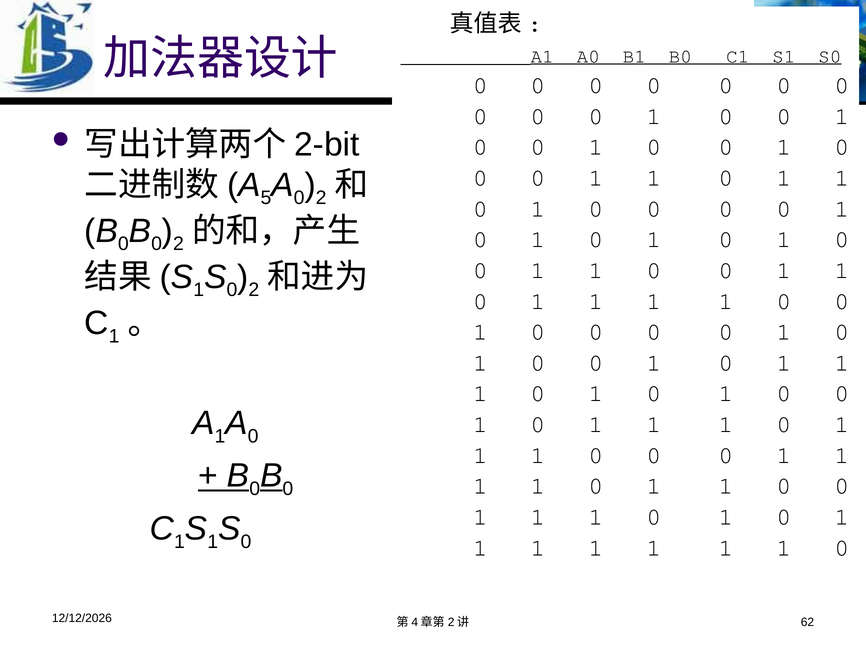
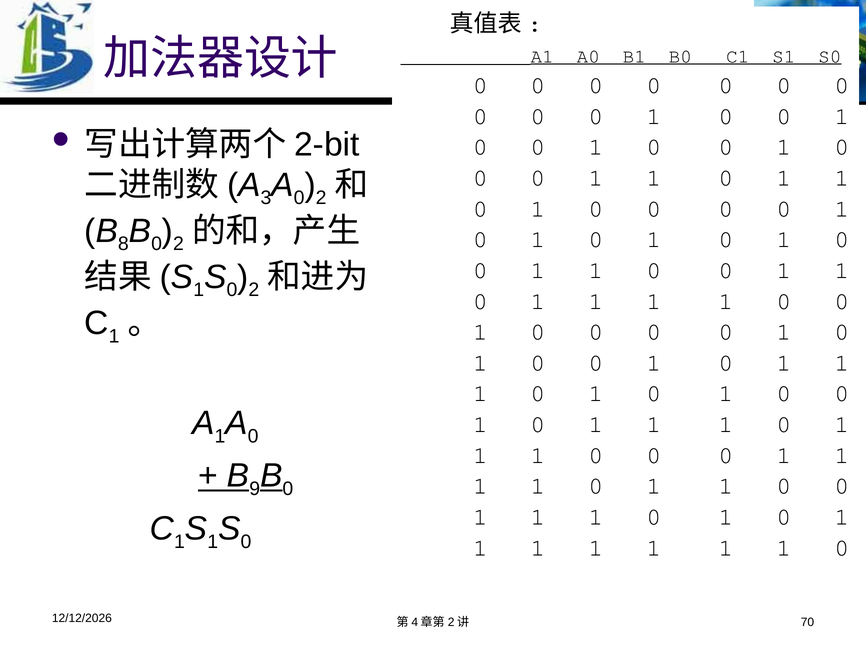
5: 5 -> 3
0 at (123, 244): 0 -> 8
0 at (255, 489): 0 -> 9
62: 62 -> 70
